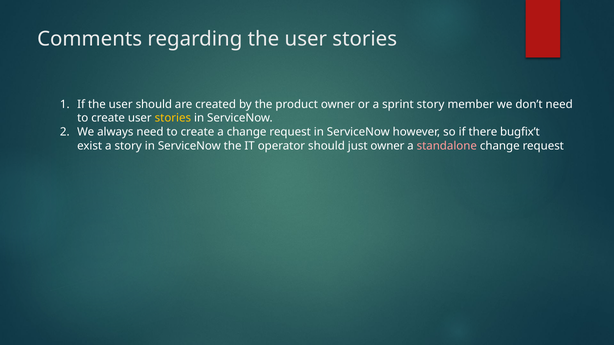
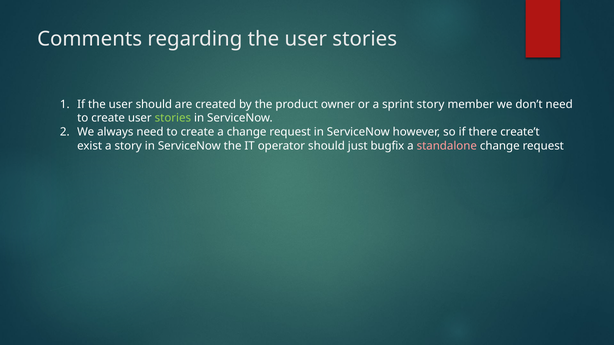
stories at (173, 118) colour: yellow -> light green
bugfix’t: bugfix’t -> create’t
just owner: owner -> bugfix
